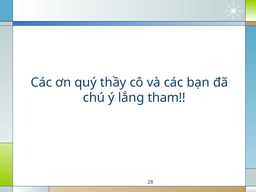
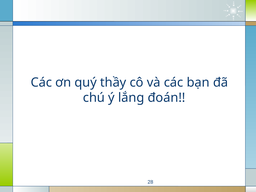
tham: tham -> đoán
